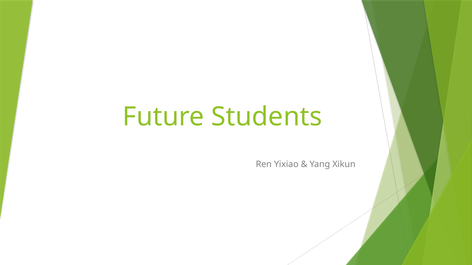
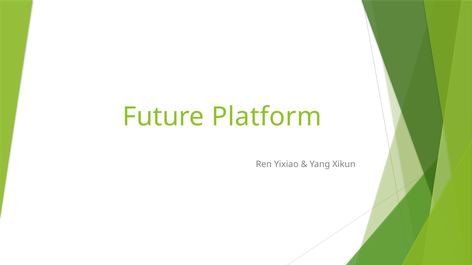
Students: Students -> Platform
